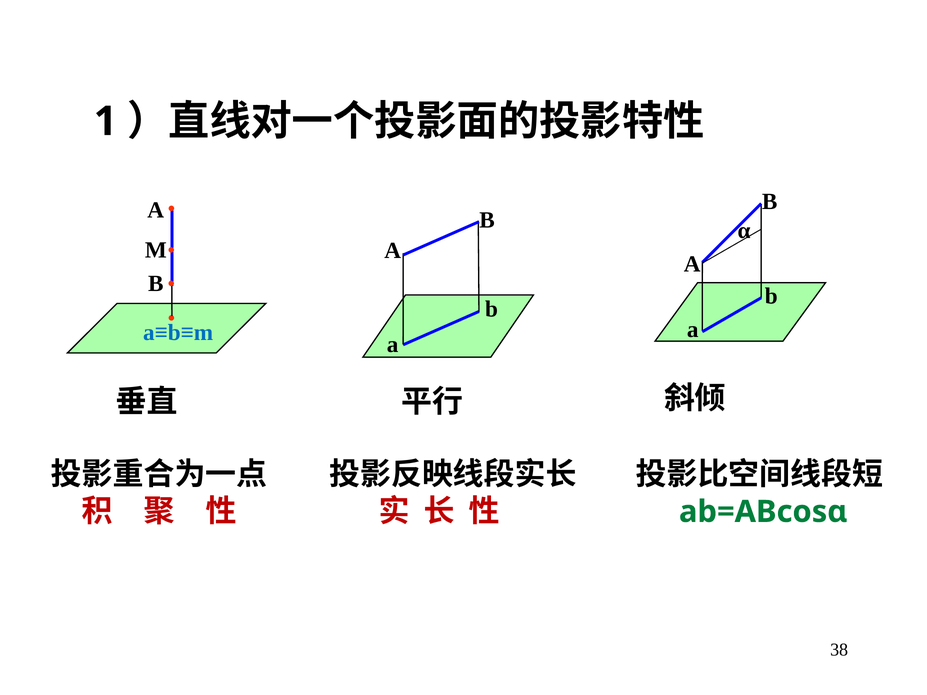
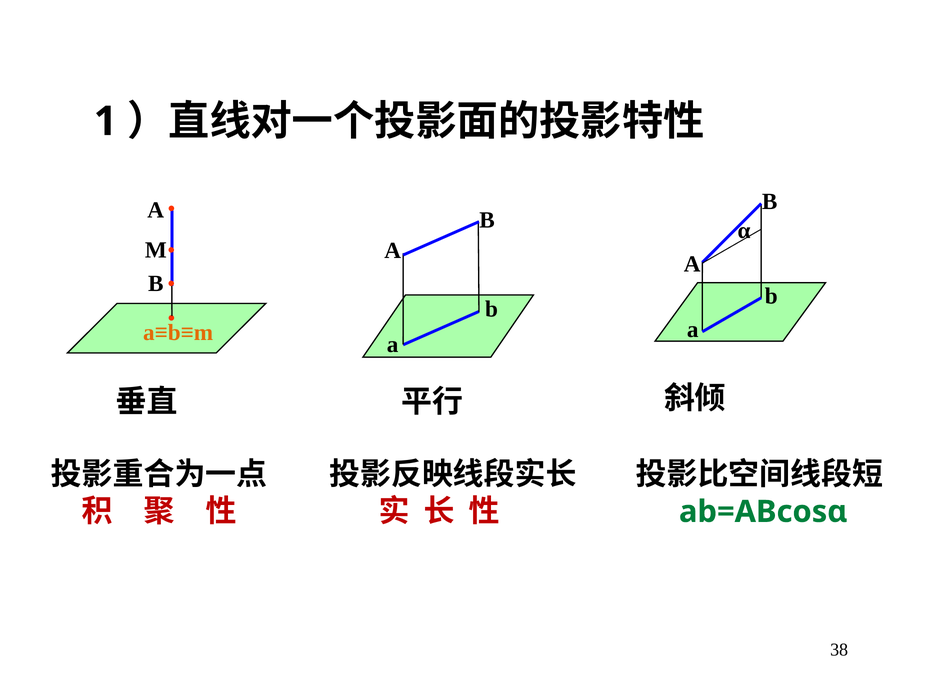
a≡b≡m colour: blue -> orange
